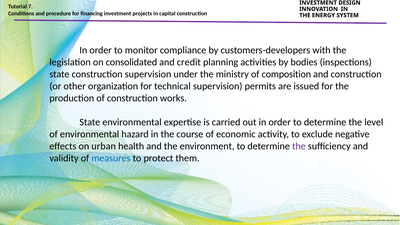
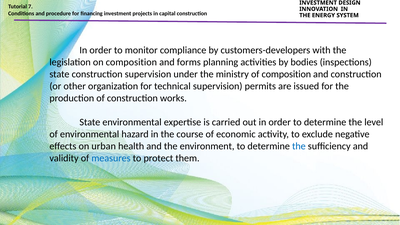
on consolidated: consolidated -> composition
credit: credit -> forms
the at (299, 146) colour: purple -> blue
